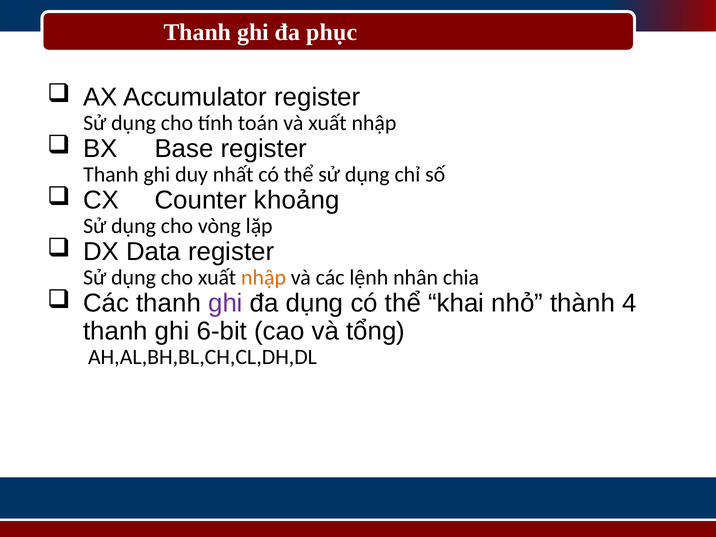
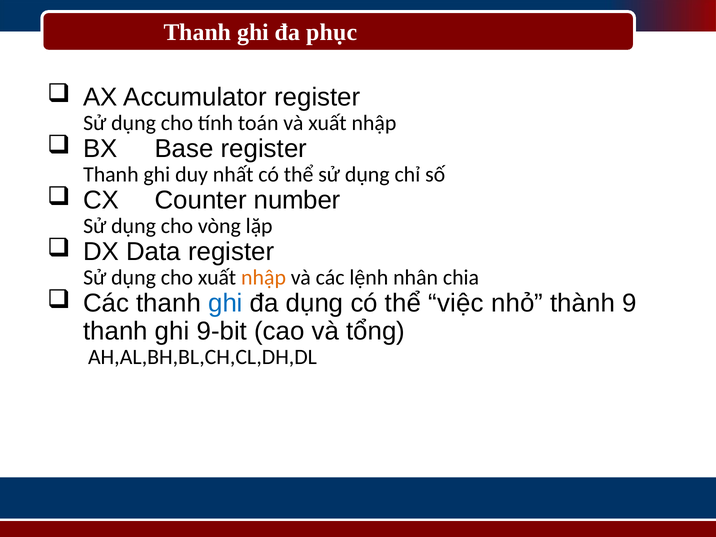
khoảng: khoảng -> number
ghi at (225, 303) colour: purple -> blue
khai: khai -> việc
4: 4 -> 9
6-bit: 6-bit -> 9-bit
